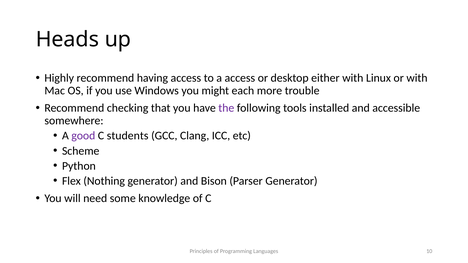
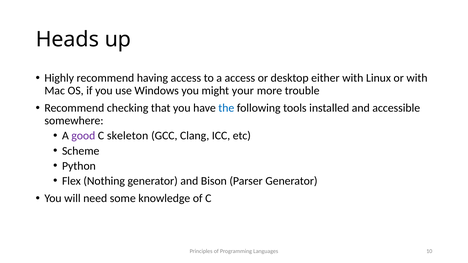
each: each -> your
the colour: purple -> blue
students: students -> skeleton
